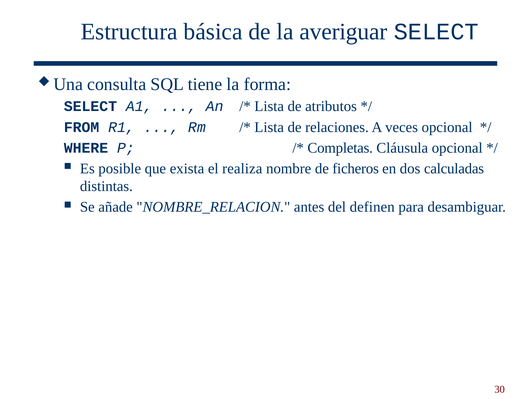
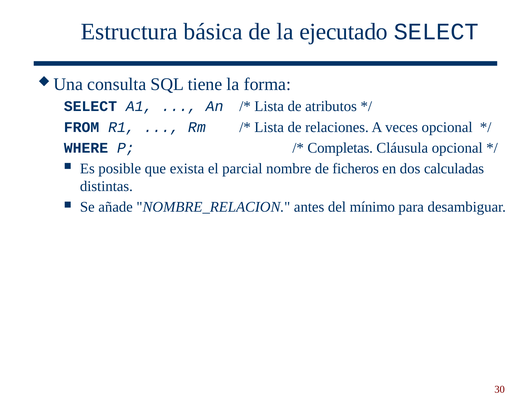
averiguar: averiguar -> ejecutado
realiza: realiza -> parcial
definen: definen -> mínimo
